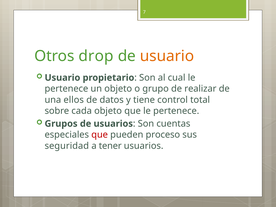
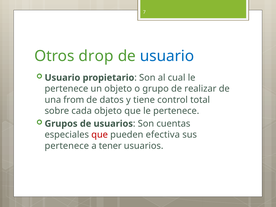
usuario at (167, 56) colour: orange -> blue
ellos: ellos -> from
proceso: proceso -> efectiva
seguridad at (67, 146): seguridad -> pertenece
